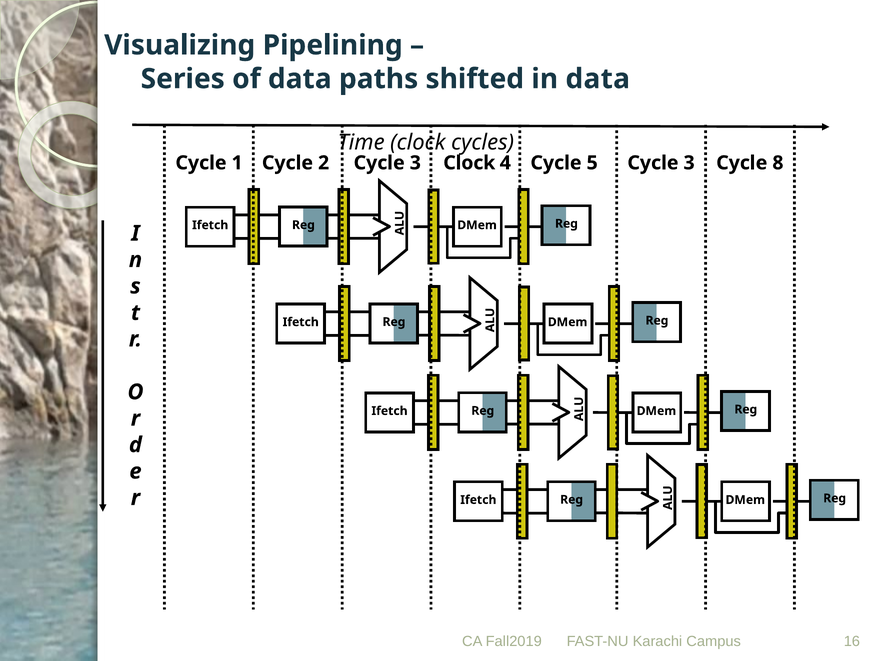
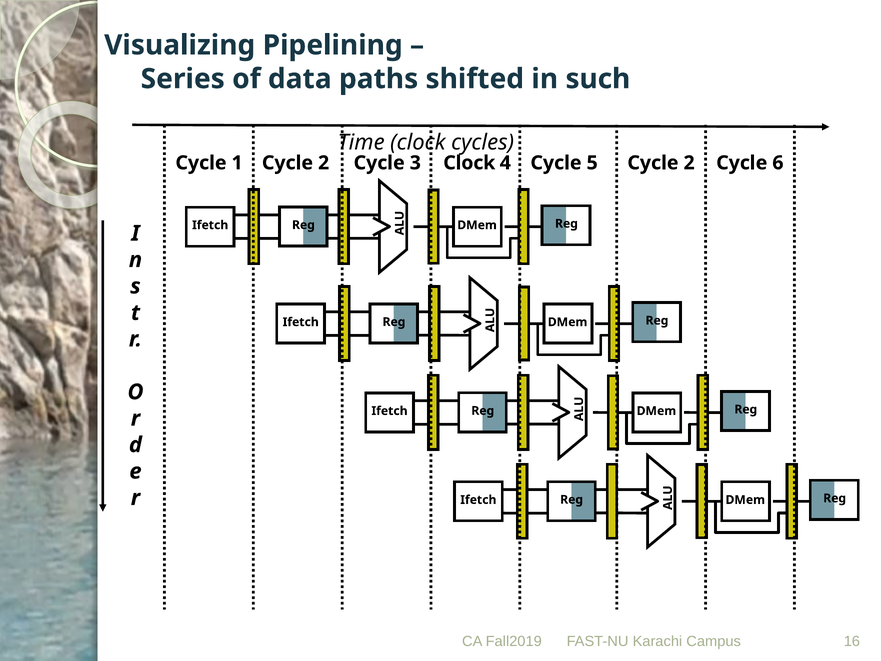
in data: data -> such
4 Cycle 3: 3 -> 2
8: 8 -> 6
